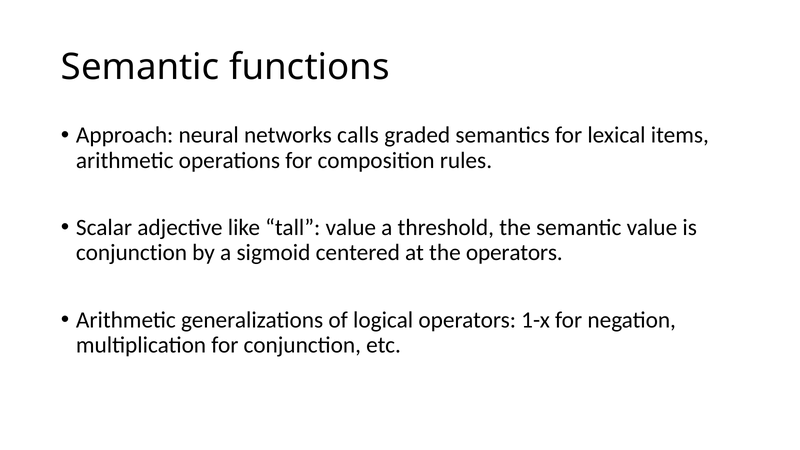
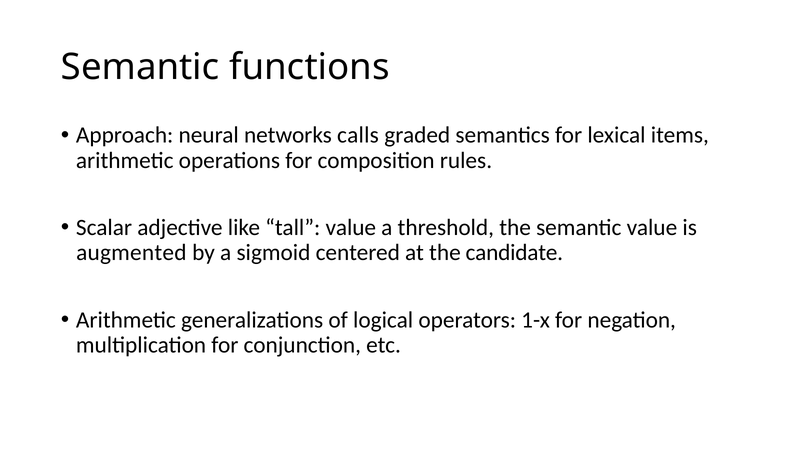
conjunction at (132, 253): conjunction -> augmented
the operators: operators -> candidate
